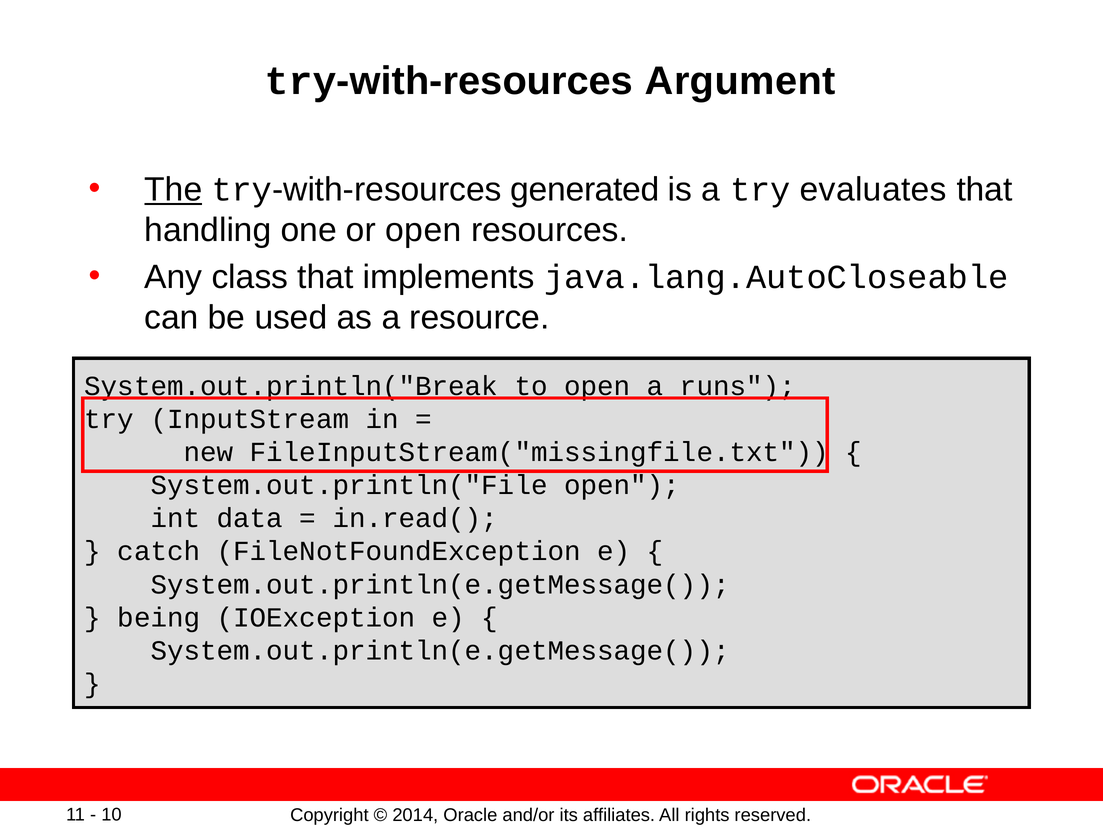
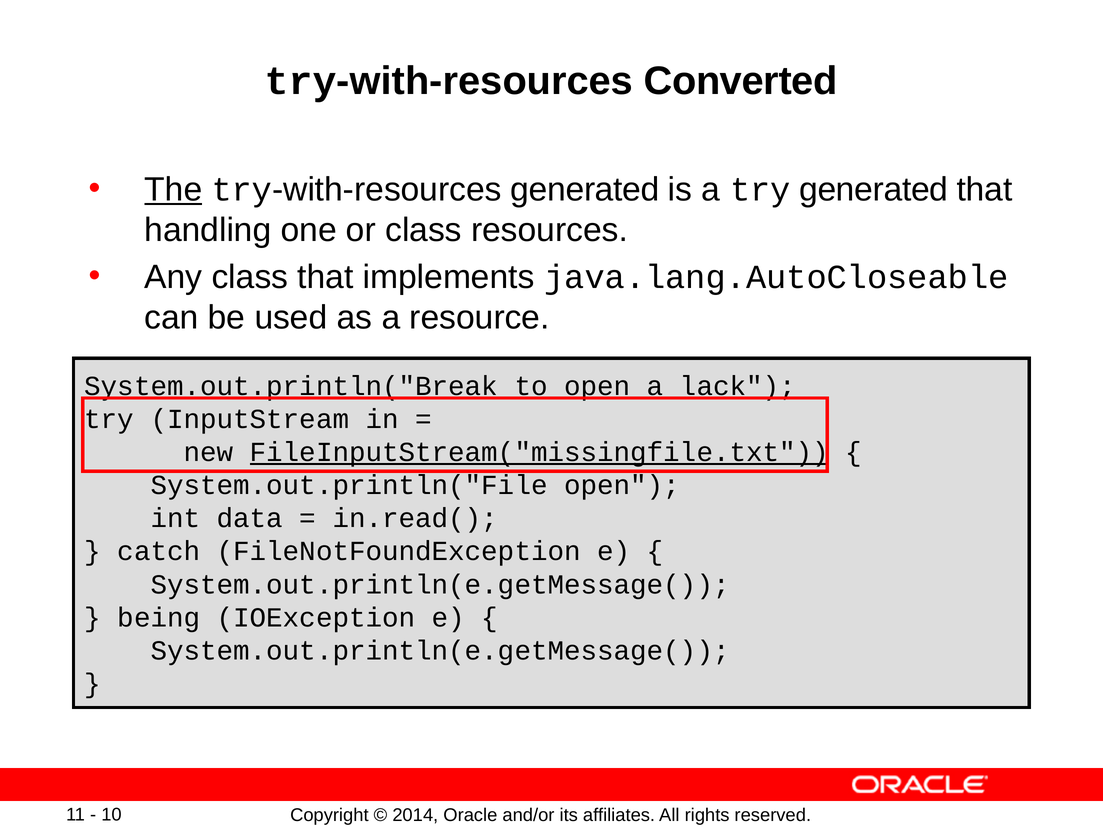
Argument: Argument -> Converted
try evaluates: evaluates -> generated
or open: open -> class
runs: runs -> lack
FileInputStream("missingfile.txt underline: none -> present
